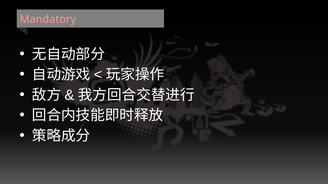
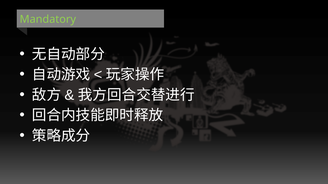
Mandatory colour: pink -> light green
